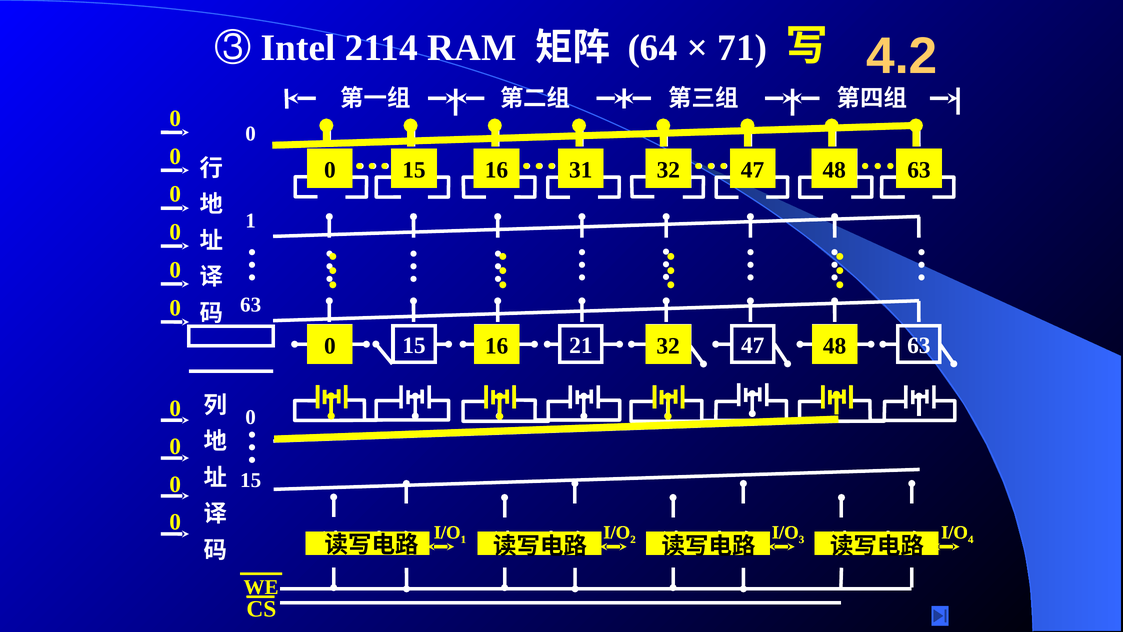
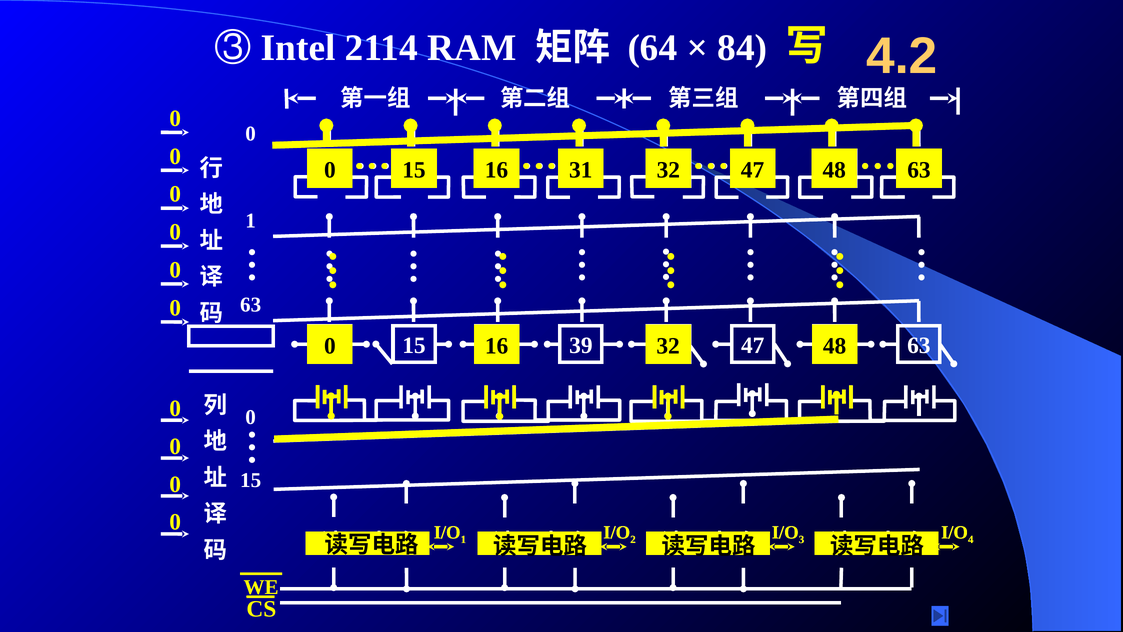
71: 71 -> 84
21: 21 -> 39
